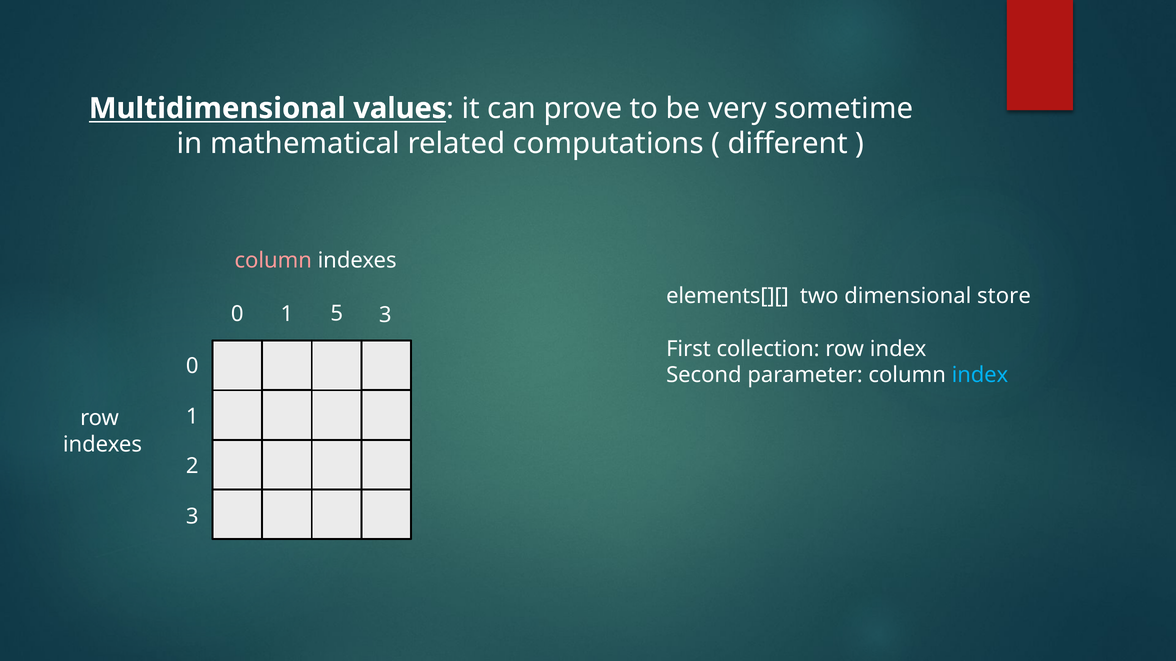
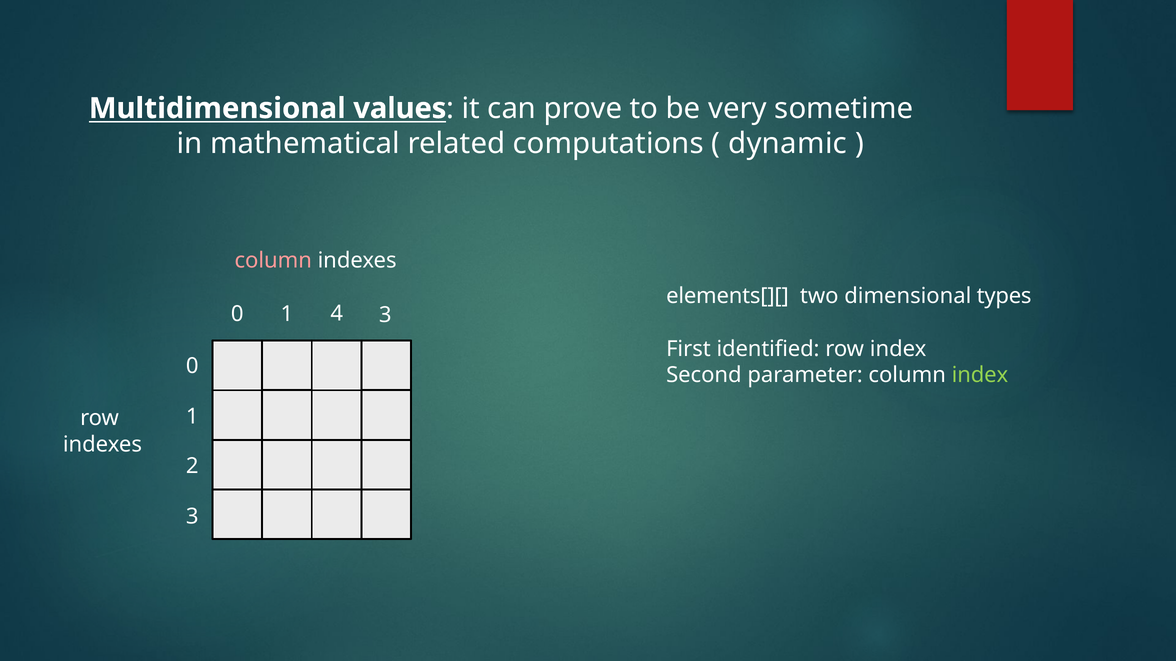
different: different -> dynamic
store: store -> types
5: 5 -> 4
collection: collection -> identified
index at (980, 375) colour: light blue -> light green
